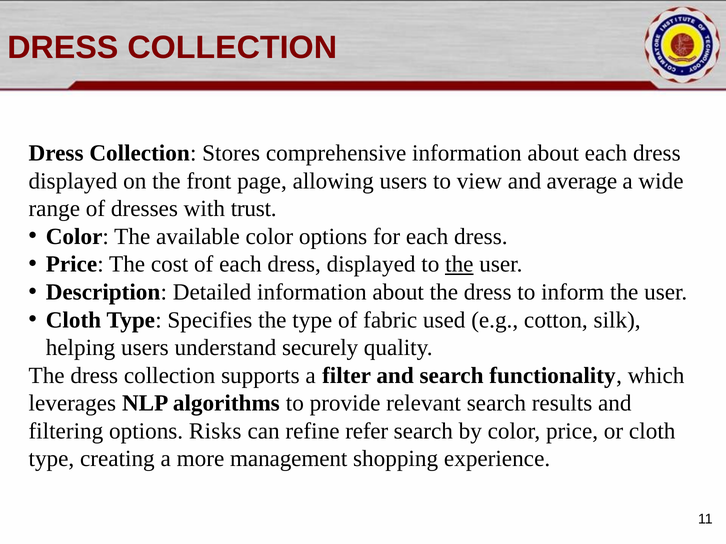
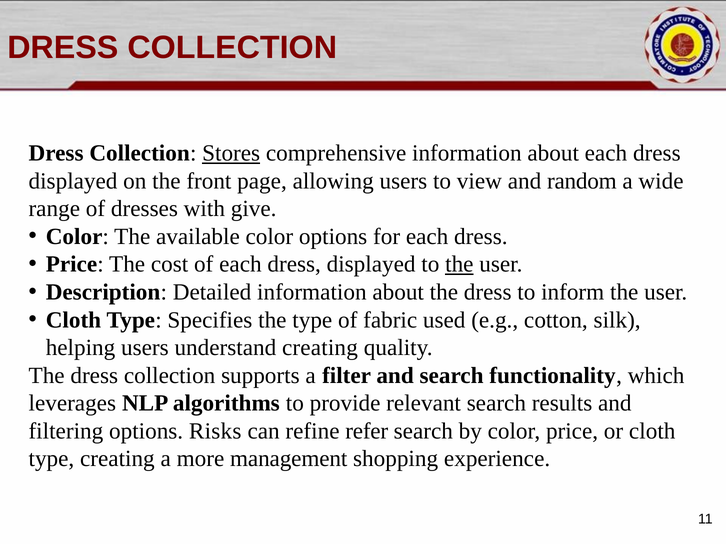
Stores underline: none -> present
average: average -> random
trust: trust -> give
understand securely: securely -> creating
